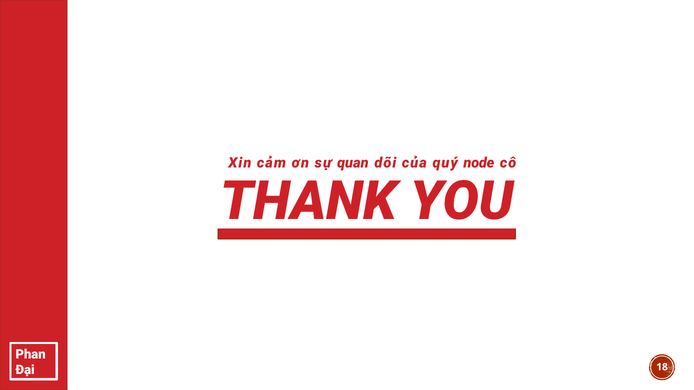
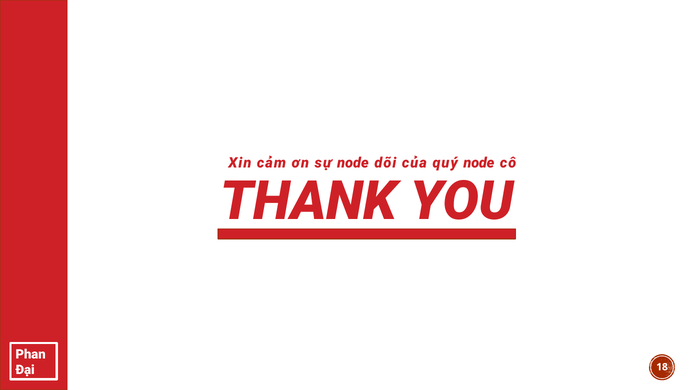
sự quan: quan -> node
